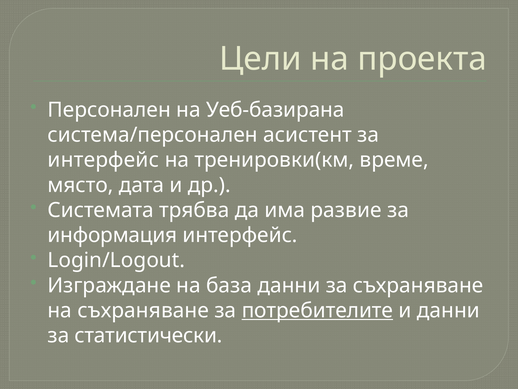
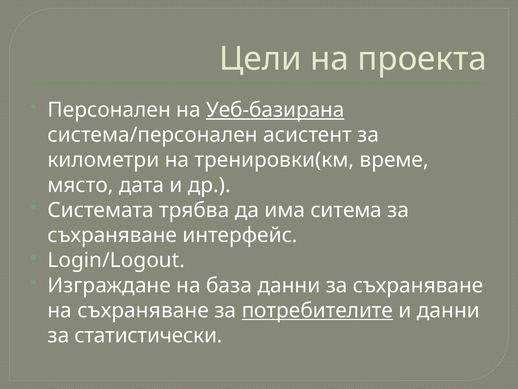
Уеб-базирана underline: none -> present
интерфейс at (103, 160): интерфейс -> километри
развие: развие -> ситема
информация at (112, 235): информация -> съхраняване
